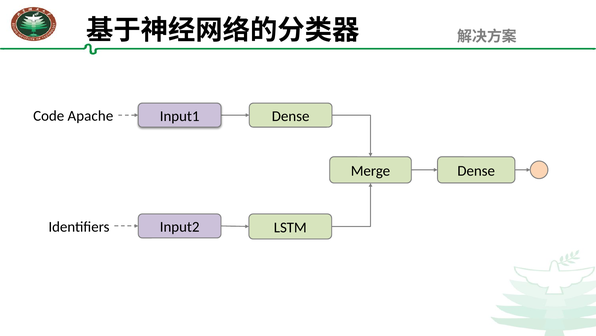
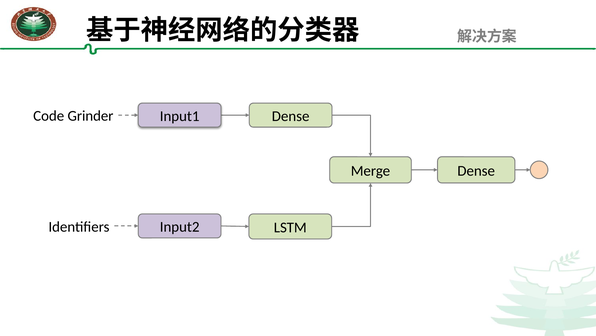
Apache: Apache -> Grinder
